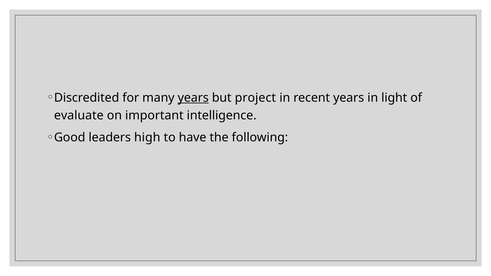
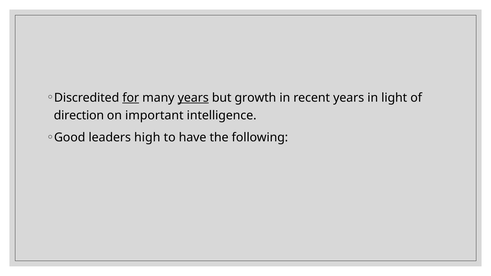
for underline: none -> present
project: project -> growth
evaluate: evaluate -> direction
